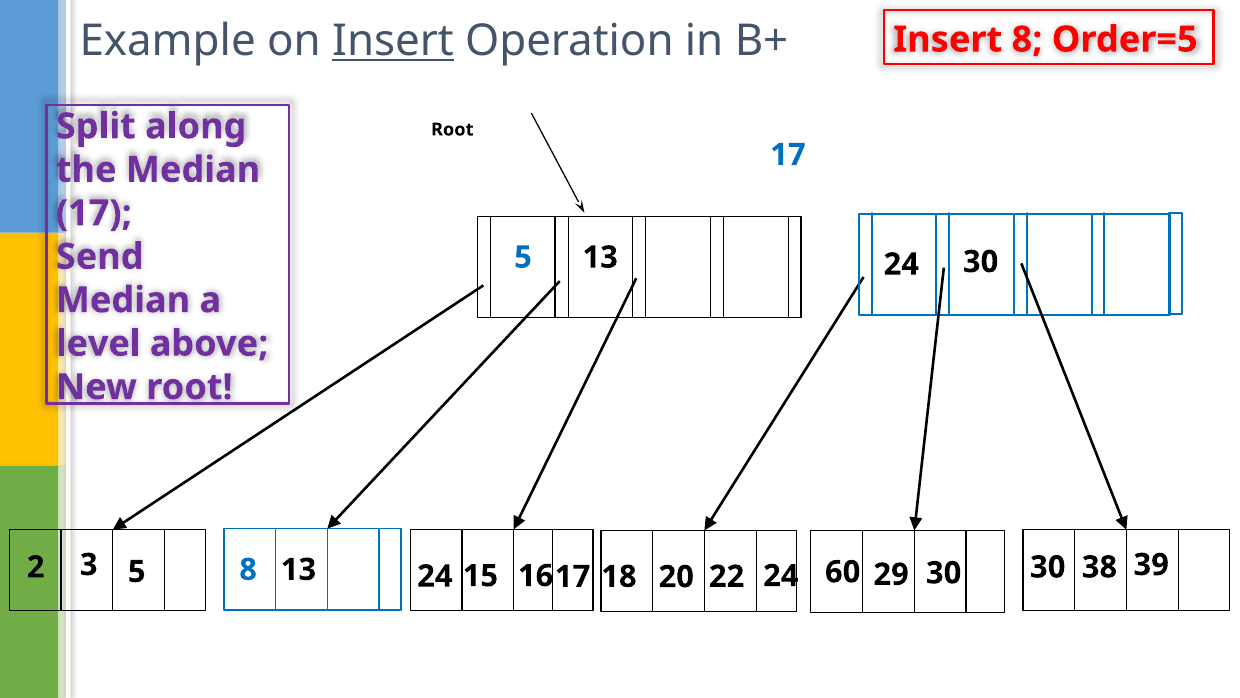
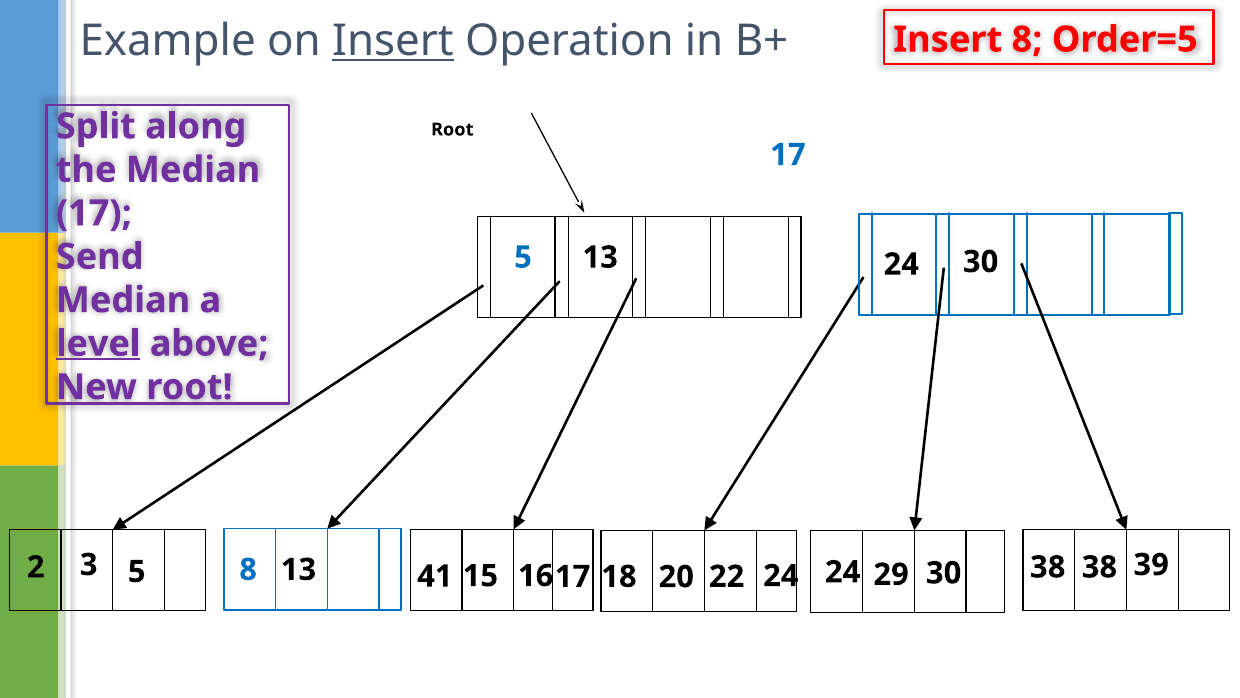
level underline: none -> present
13 24: 24 -> 41
24 60: 60 -> 24
29 30: 30 -> 38
